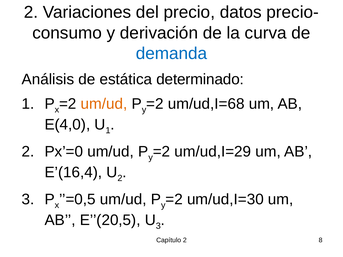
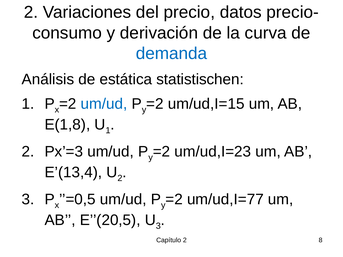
determinado: determinado -> statistischen
um/ud at (104, 104) colour: orange -> blue
um/ud,I=68: um/ud,I=68 -> um/ud,I=15
E(4,0: E(4,0 -> E(1,8
Px’=0: Px’=0 -> Px’=3
um/ud,I=29: um/ud,I=29 -> um/ud,I=23
E’(16,4: E’(16,4 -> E’(13,4
um/ud,I=30: um/ud,I=30 -> um/ud,I=77
